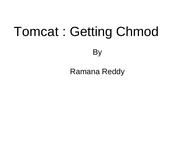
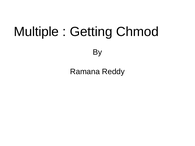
Tomcat: Tomcat -> Multiple
